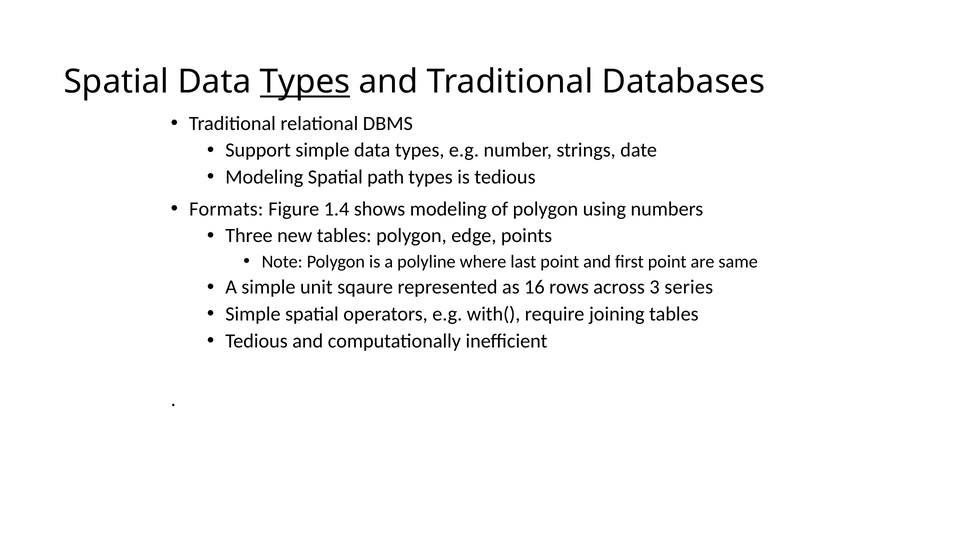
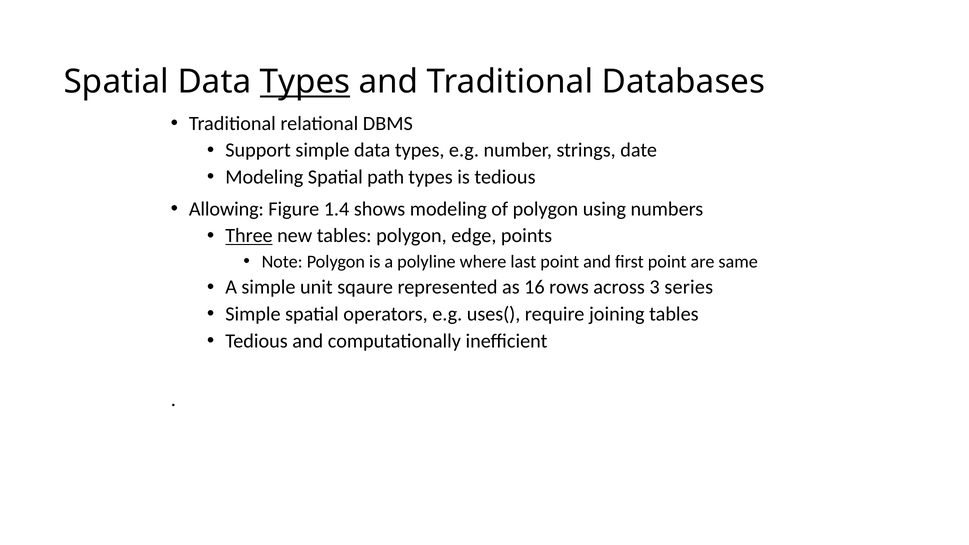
Formats: Formats -> Allowing
Three underline: none -> present
with(: with( -> uses(
